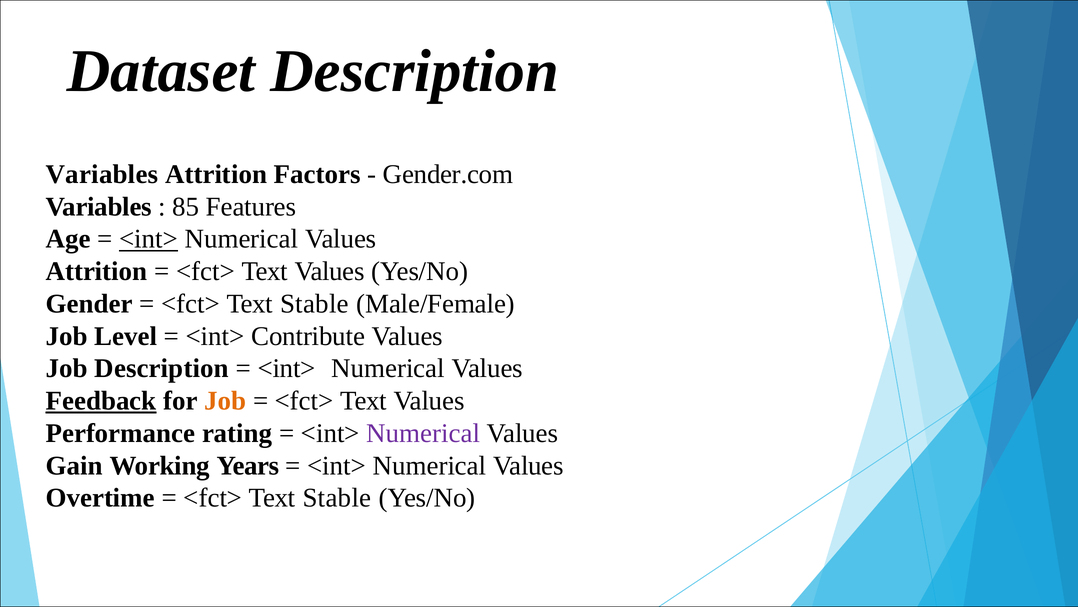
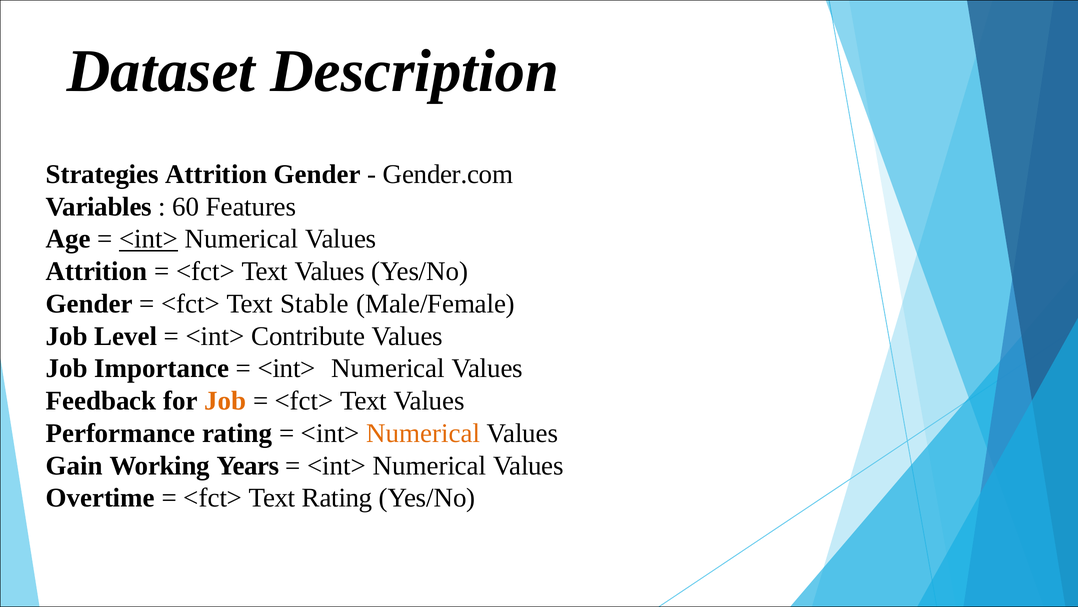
Variables at (102, 174): Variables -> Strategies
Attrition Factors: Factors -> Gender
85: 85 -> 60
Job Description: Description -> Importance
Feedback underline: present -> none
Numerical at (423, 433) colour: purple -> orange
Stable at (337, 497): Stable -> Rating
